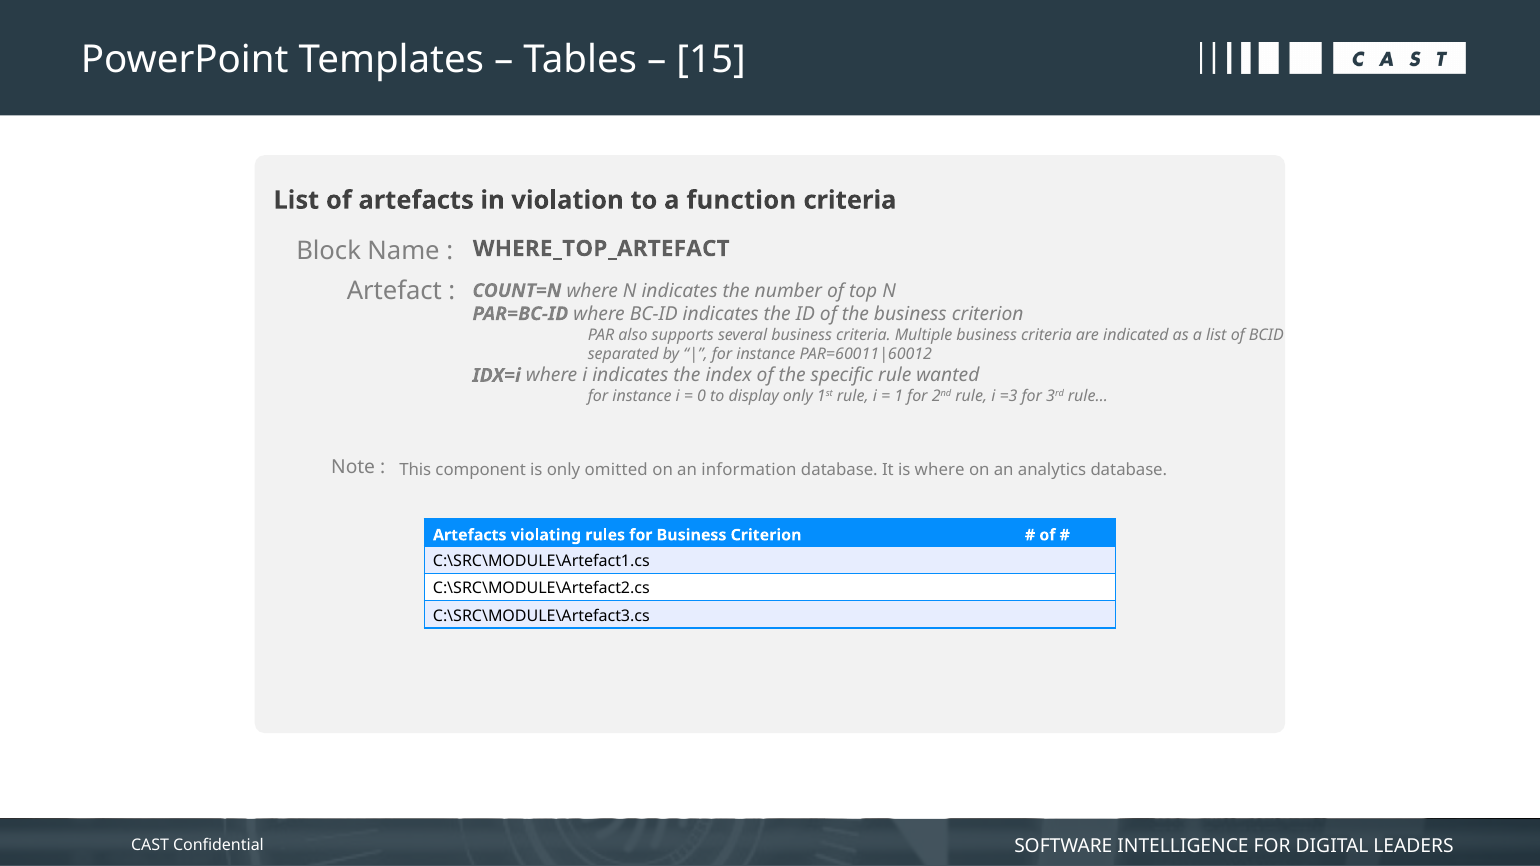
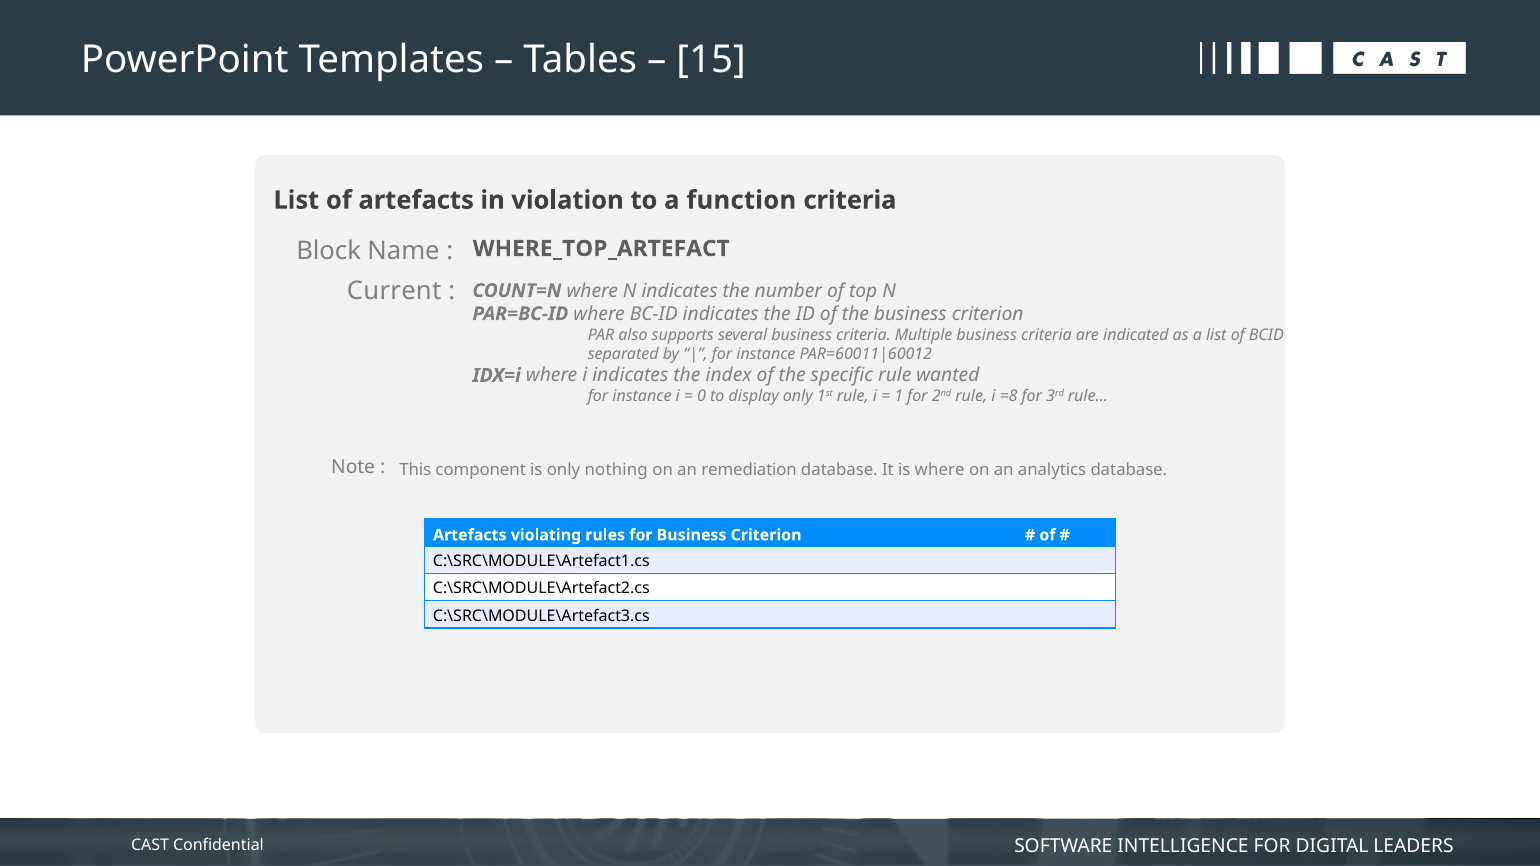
Artefact: Artefact -> Current
=3: =3 -> =8
omitted: omitted -> nothing
information: information -> remediation
